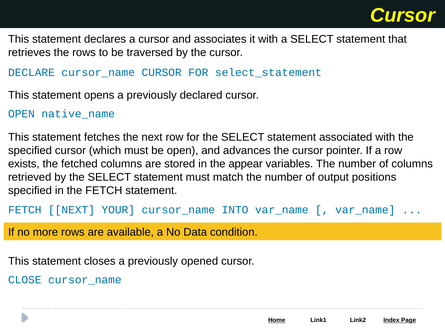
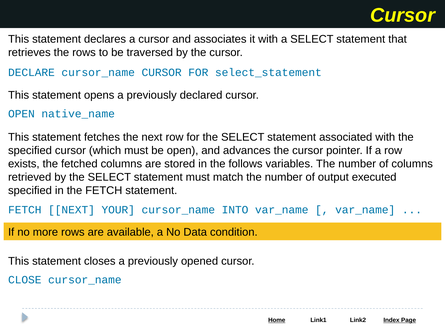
appear: appear -> follows
positions: positions -> executed
